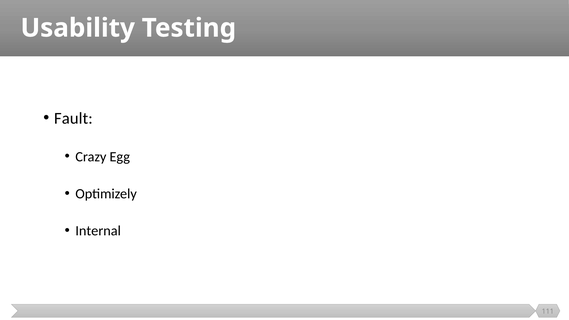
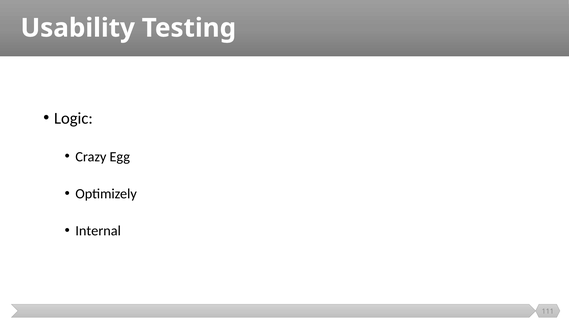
Fault: Fault -> Logic
